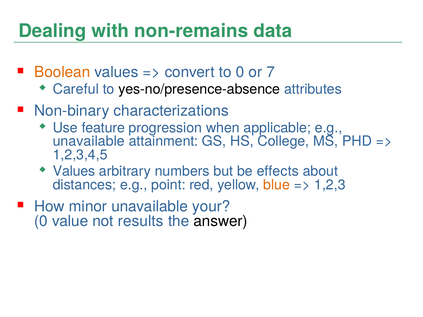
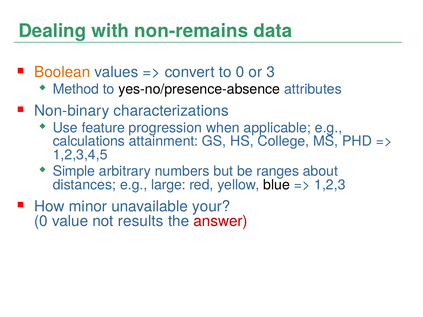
7: 7 -> 3
Careful: Careful -> Method
unavailable at (89, 141): unavailable -> calculations
Values at (74, 171): Values -> Simple
effects: effects -> ranges
point: point -> large
blue colour: orange -> black
answer colour: black -> red
